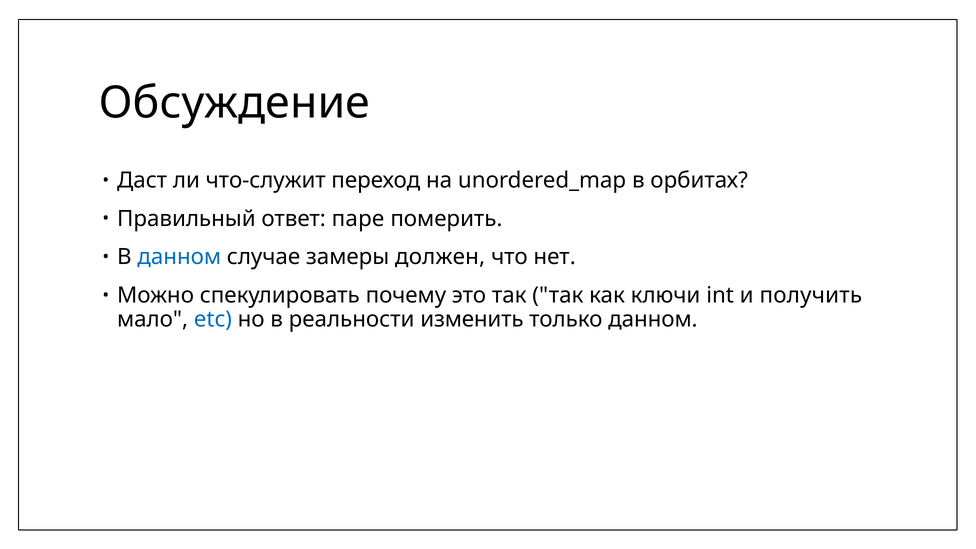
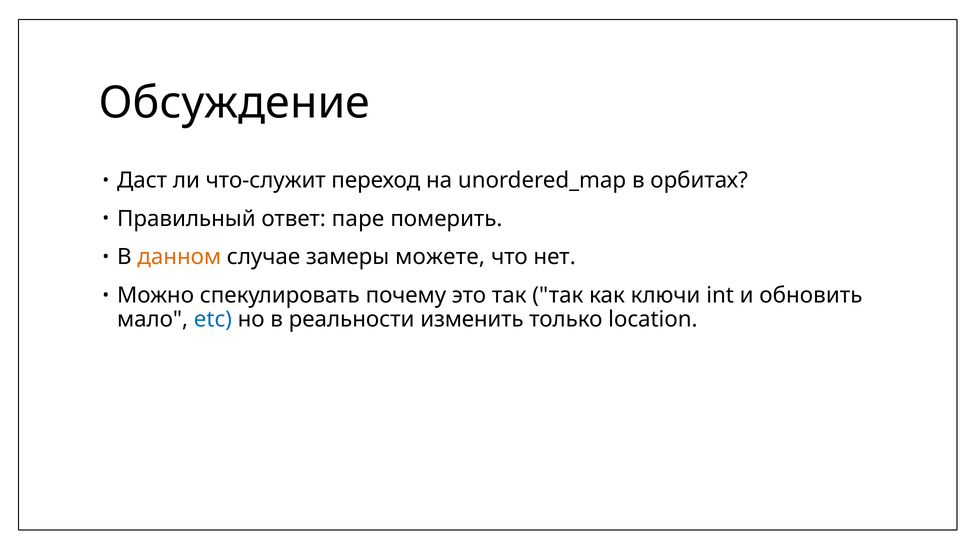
данном at (179, 257) colour: blue -> orange
должен: должен -> можете
получить: получить -> обновить
только данном: данном -> location
